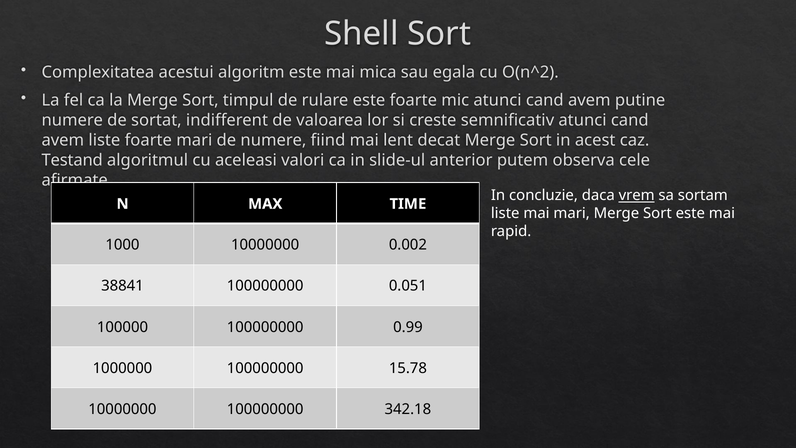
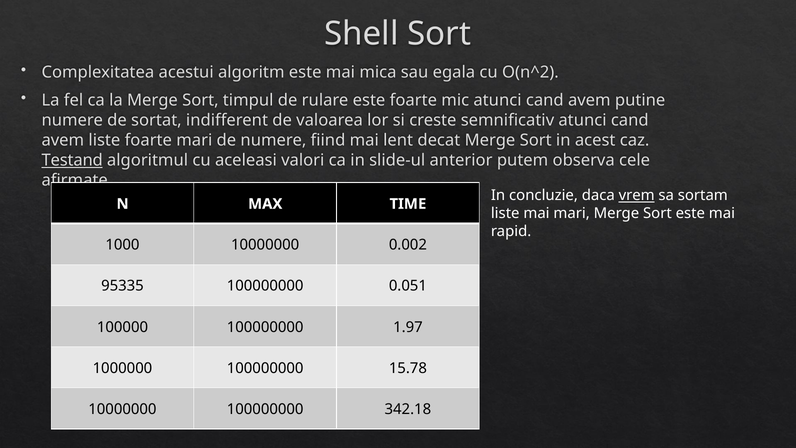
Testand underline: none -> present
38841: 38841 -> 95335
0.99: 0.99 -> 1.97
